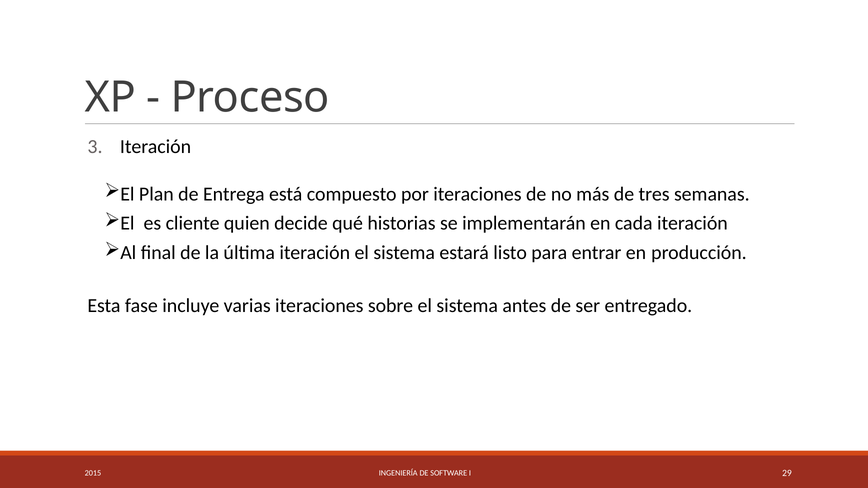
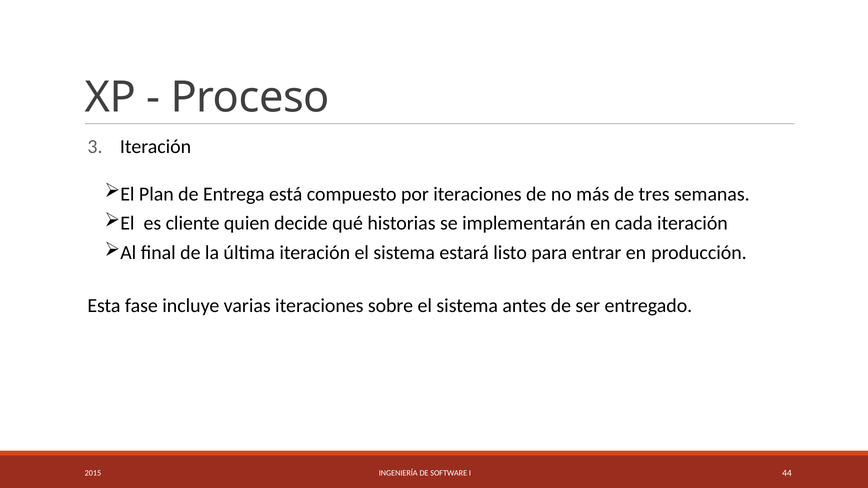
29: 29 -> 44
